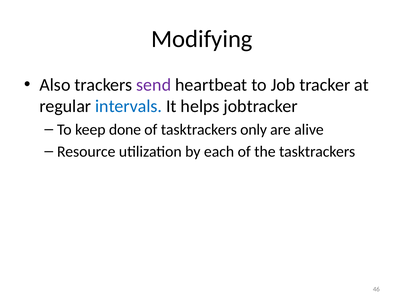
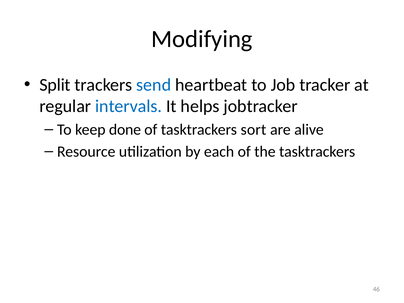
Also: Also -> Split
send colour: purple -> blue
only: only -> sort
